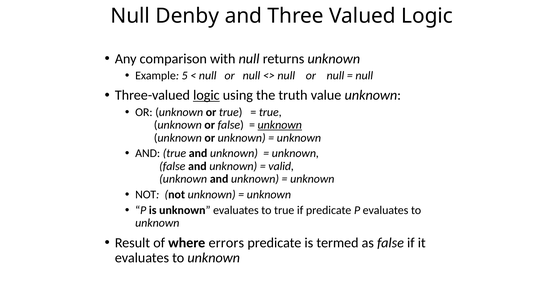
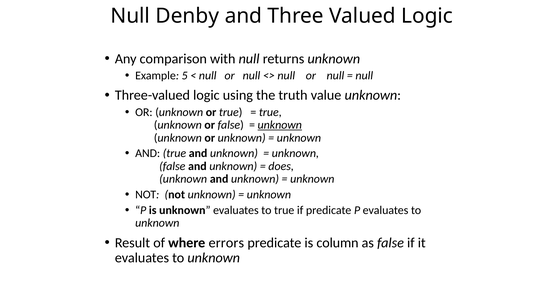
logic at (206, 95) underline: present -> none
valid: valid -> does
termed: termed -> column
